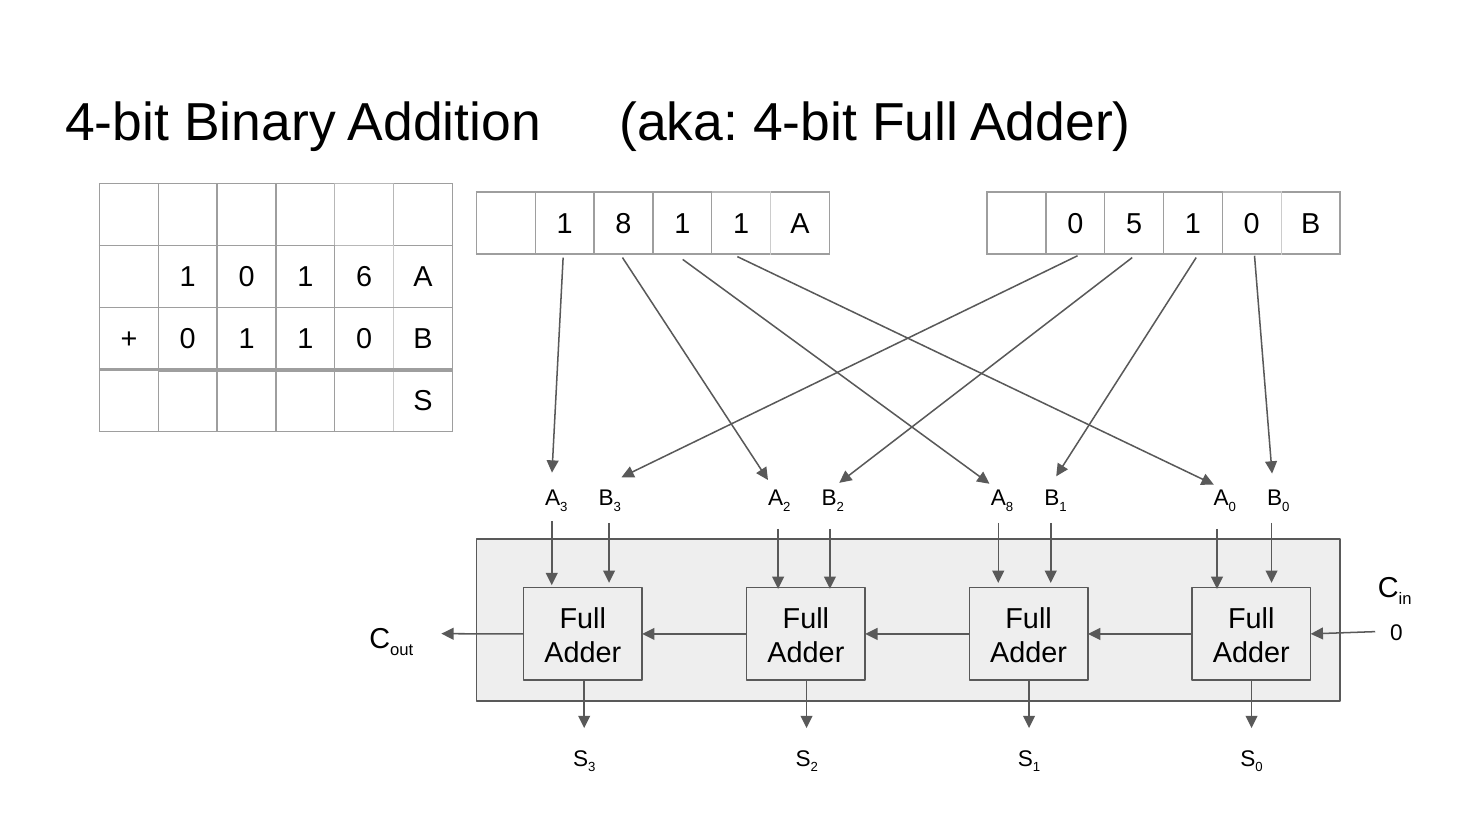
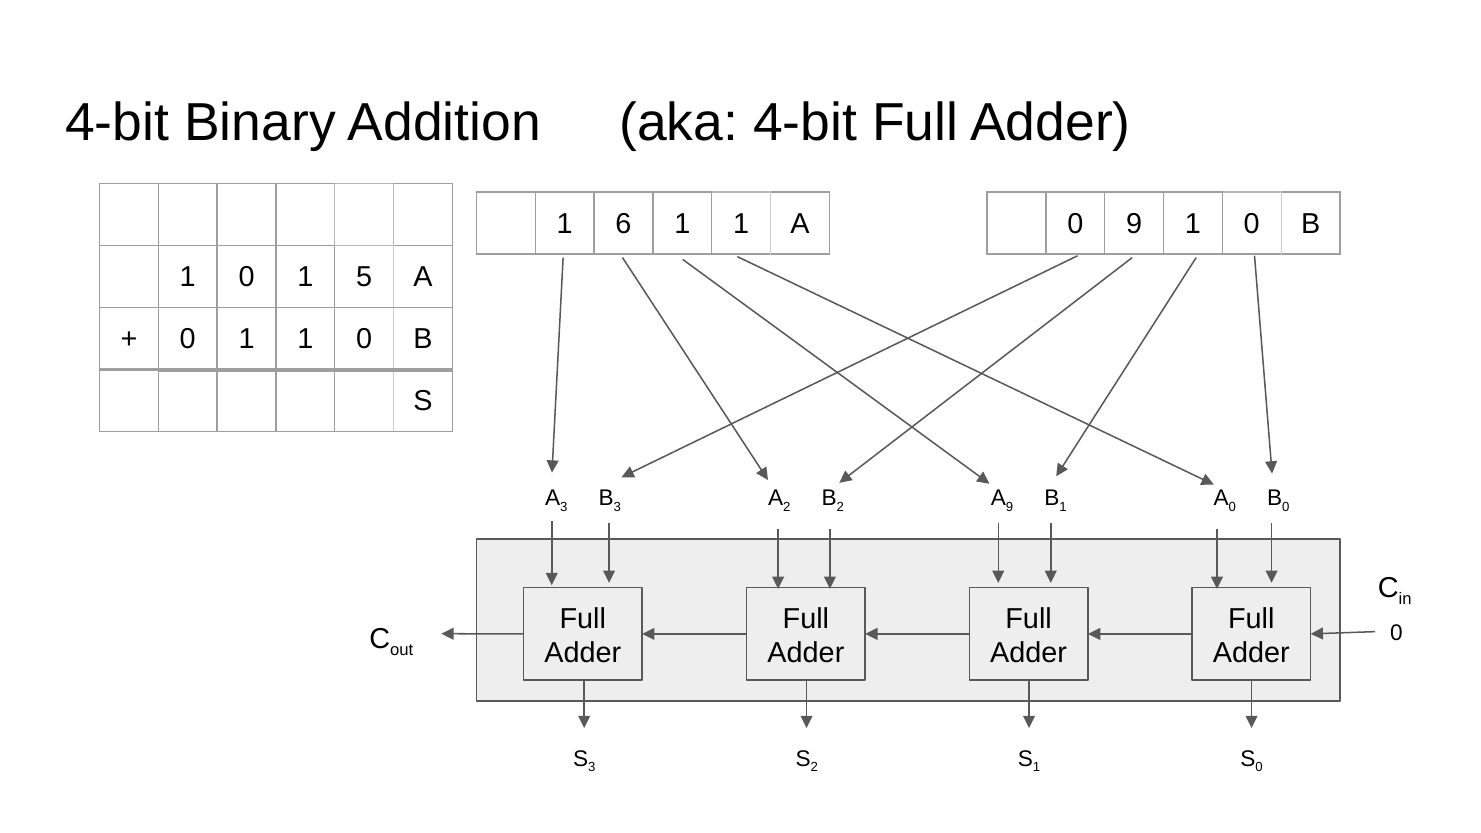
1 8: 8 -> 6
0 5: 5 -> 9
6: 6 -> 5
A 8: 8 -> 9
